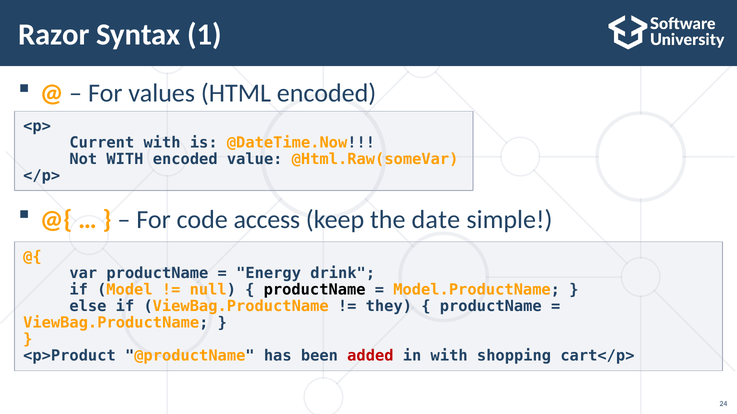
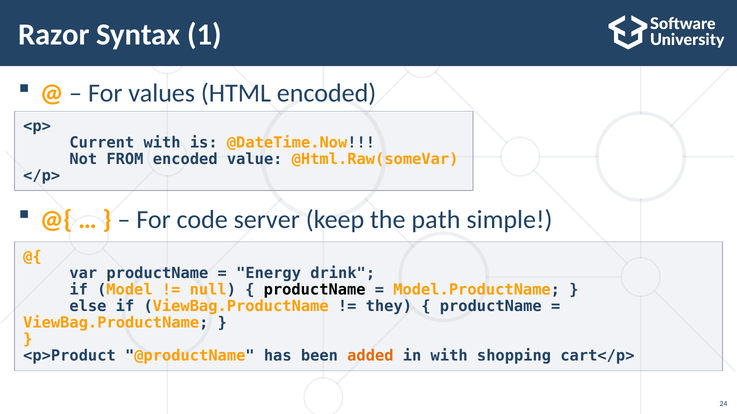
Not WITH: WITH -> FROM
access: access -> server
date: date -> path
added colour: red -> orange
